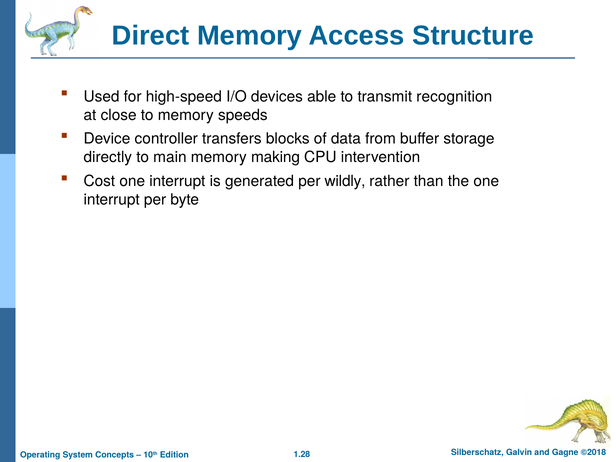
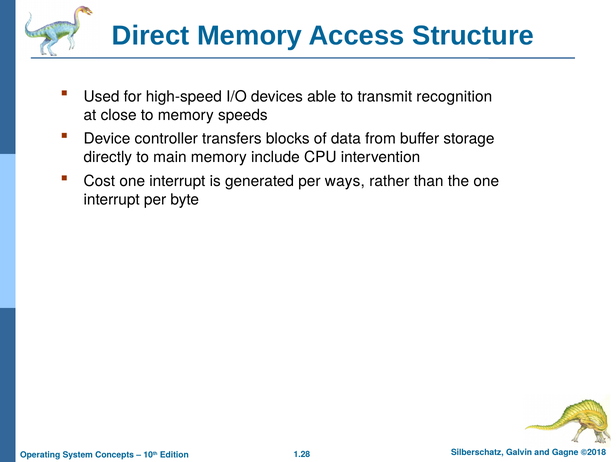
making: making -> include
wildly: wildly -> ways
